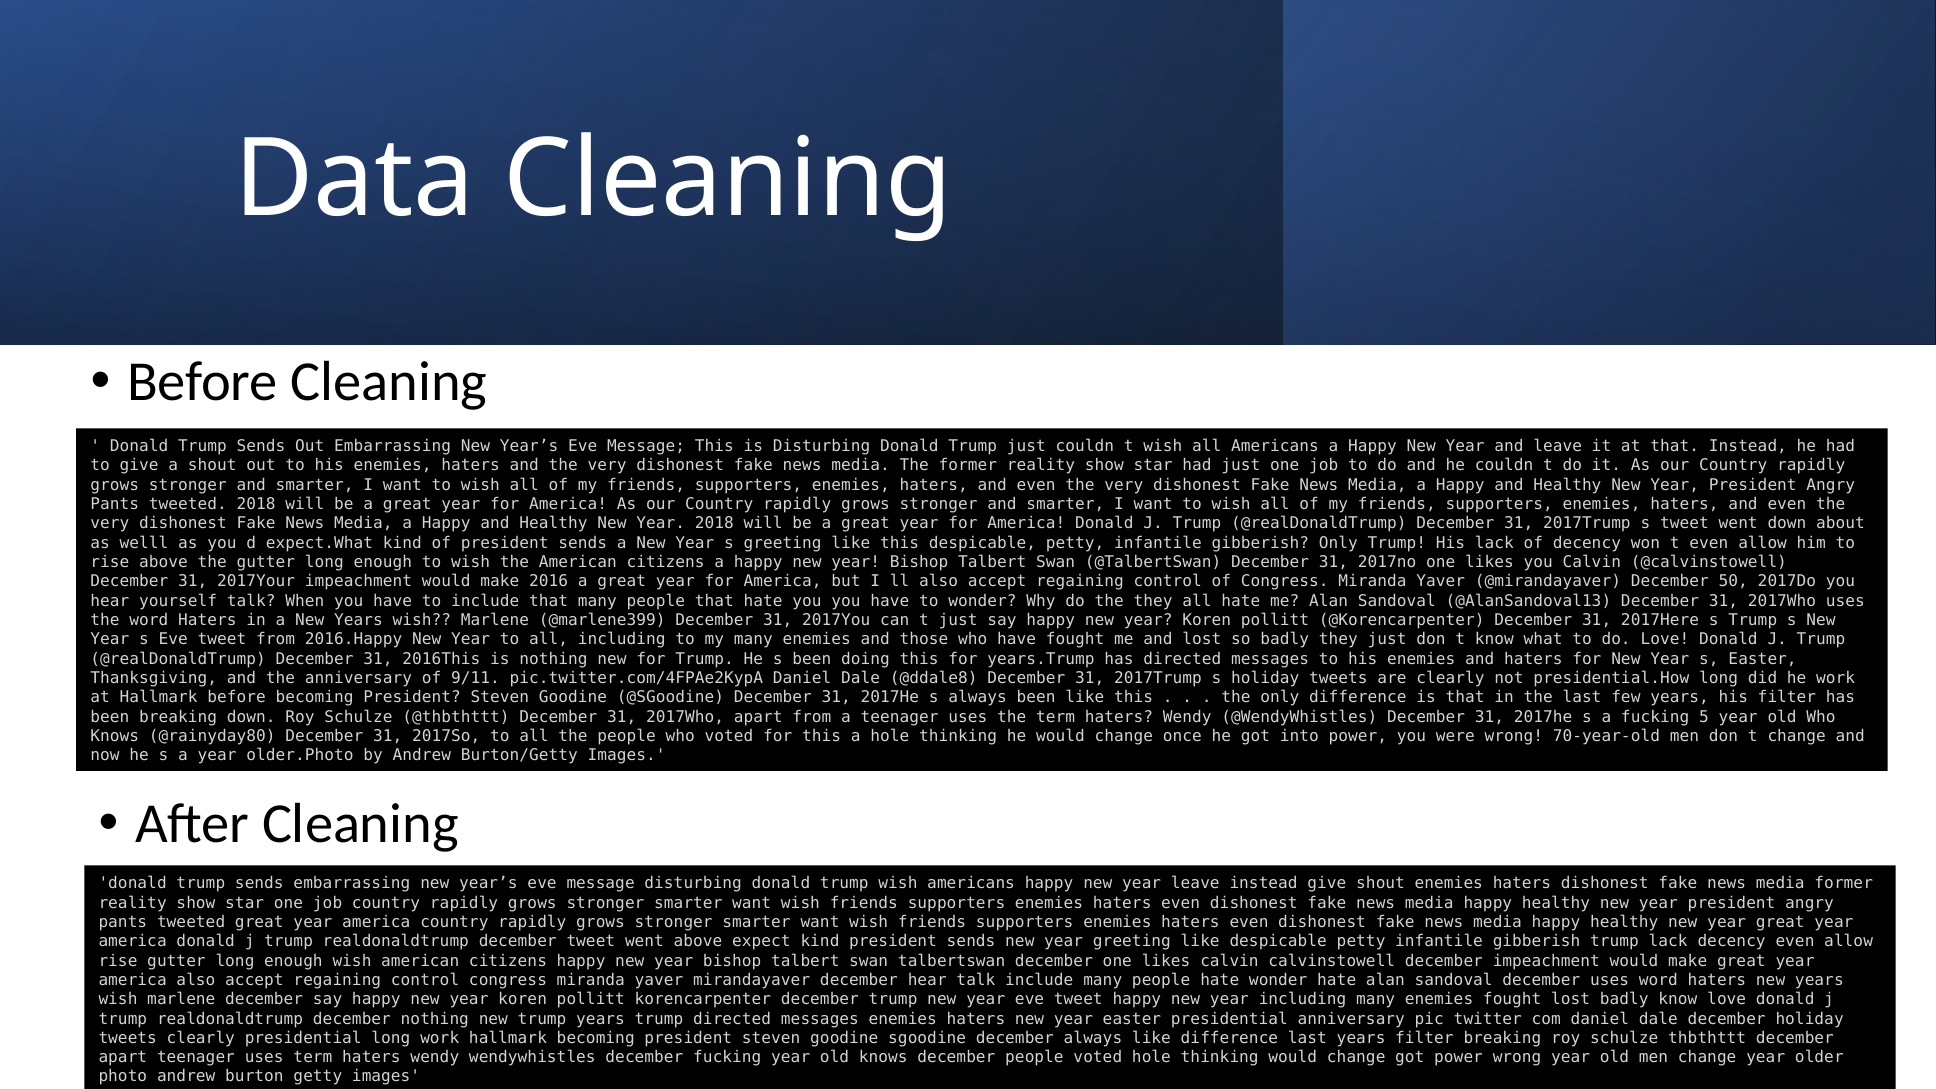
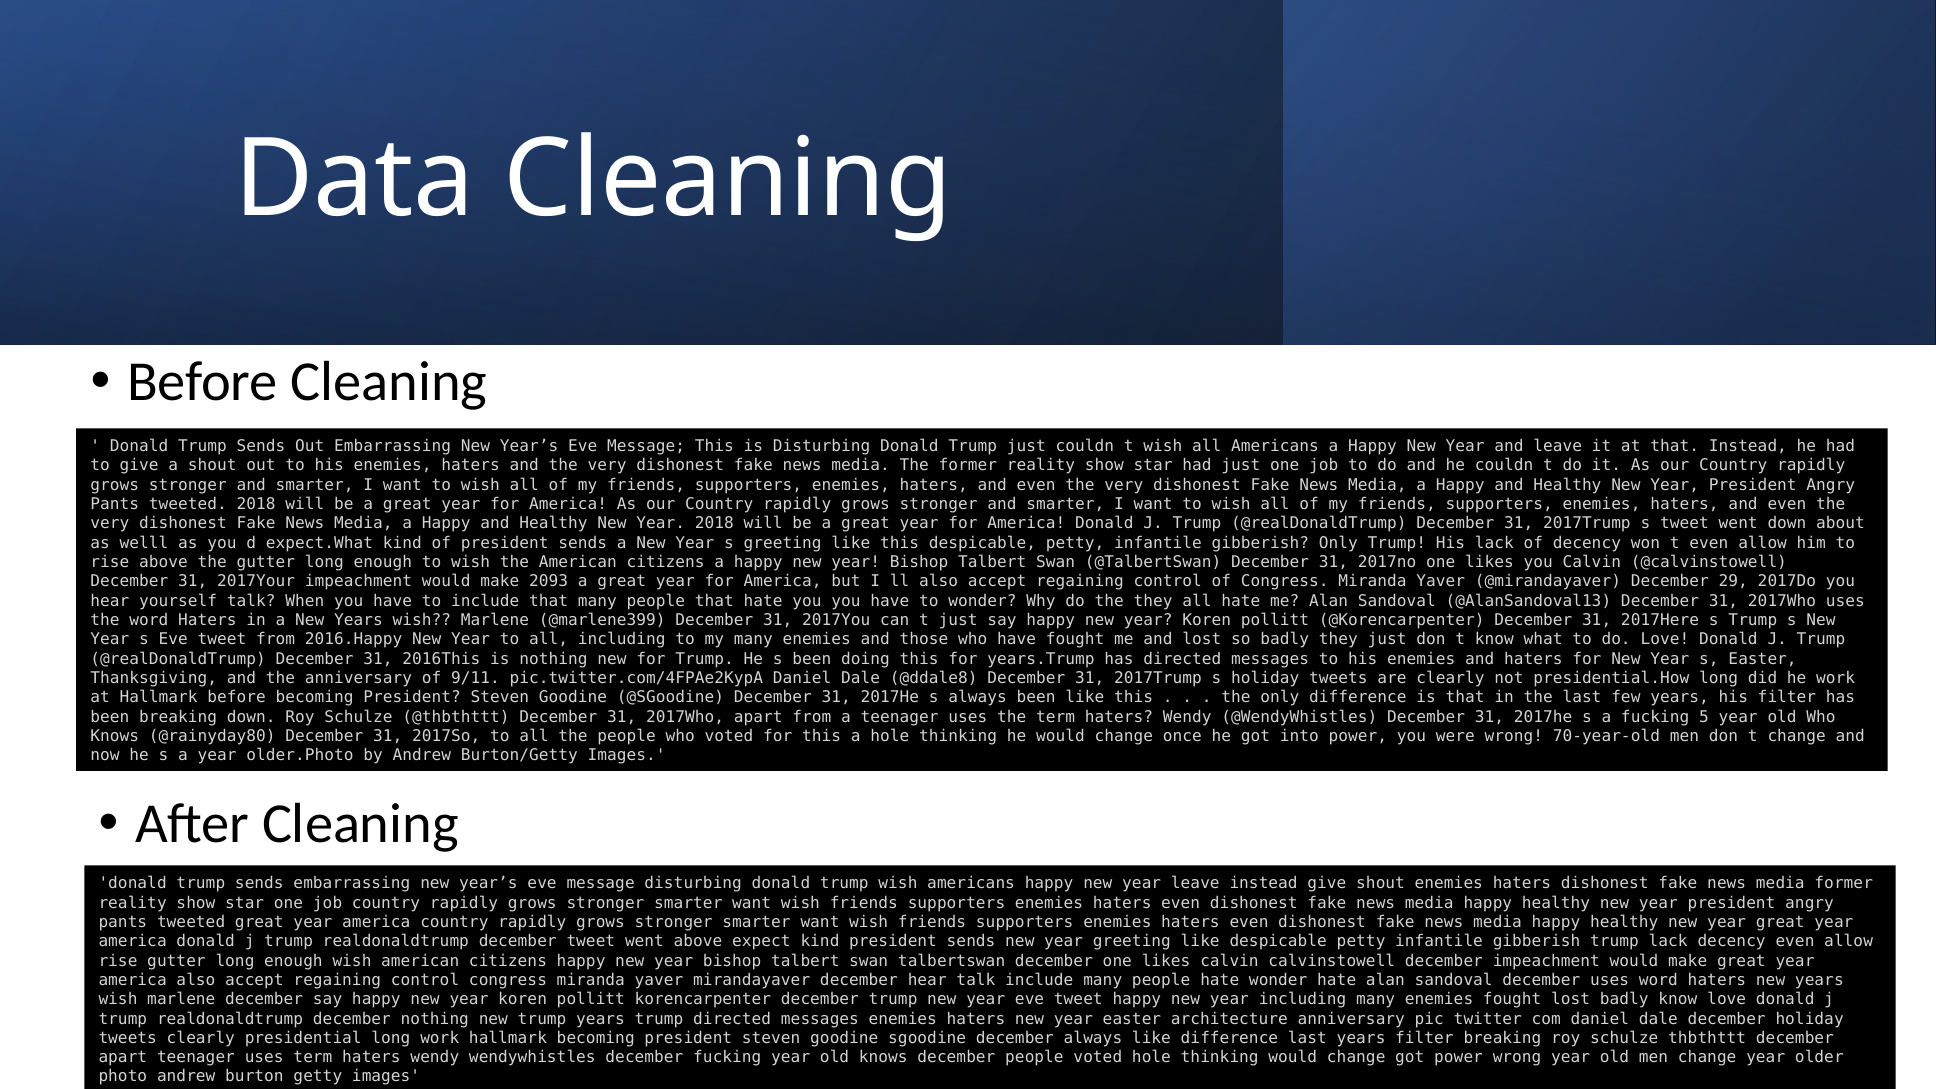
2016: 2016 -> 2093
50: 50 -> 29
easter presidential: presidential -> architecture
